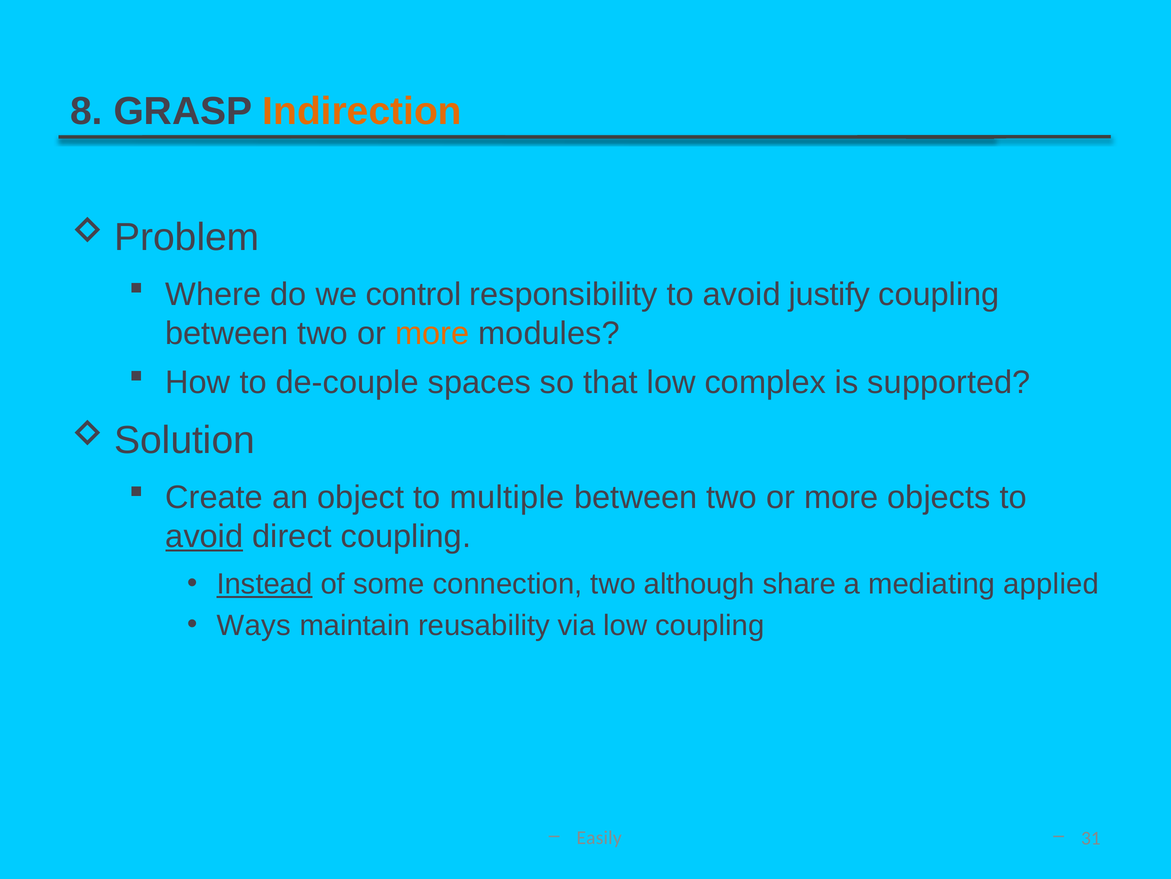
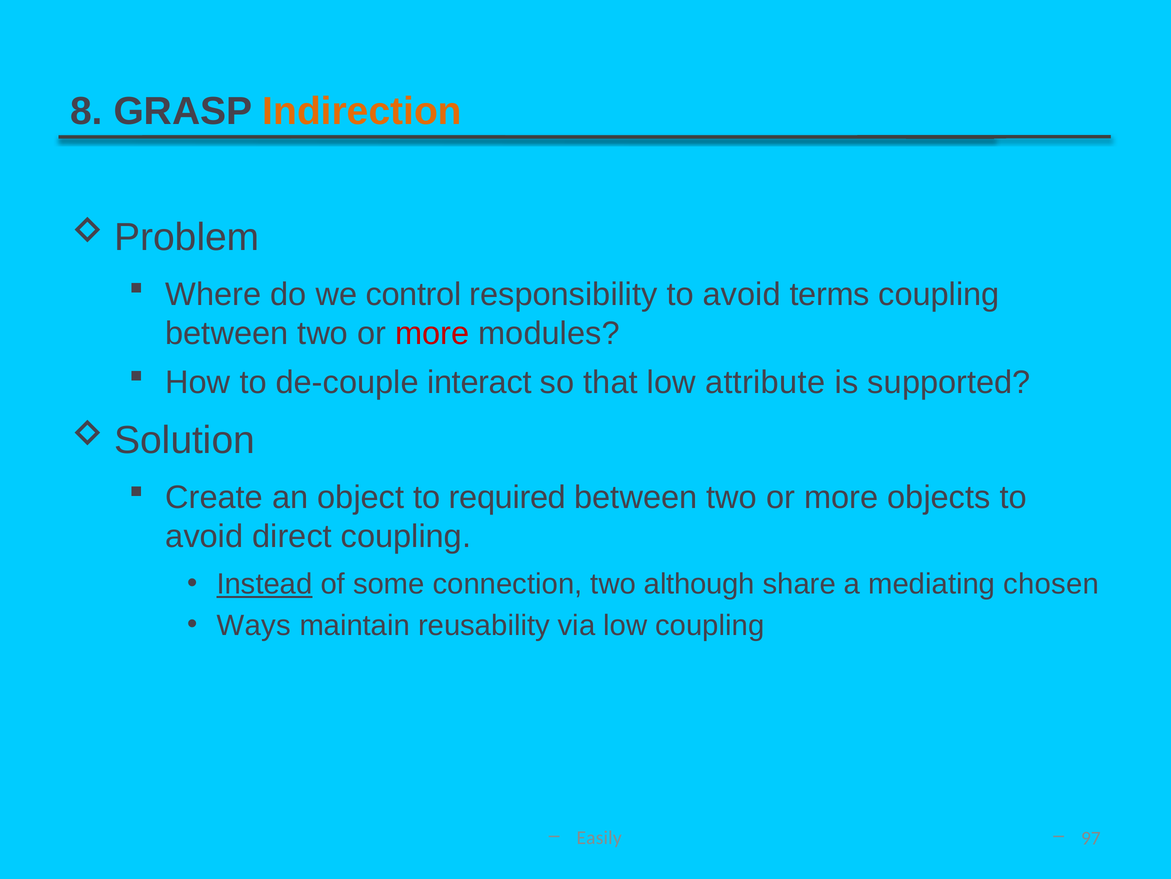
justify: justify -> terms
more at (432, 333) colour: orange -> red
spaces: spaces -> interact
complex: complex -> attribute
multiple: multiple -> required
avoid at (204, 536) underline: present -> none
applied: applied -> chosen
31: 31 -> 97
